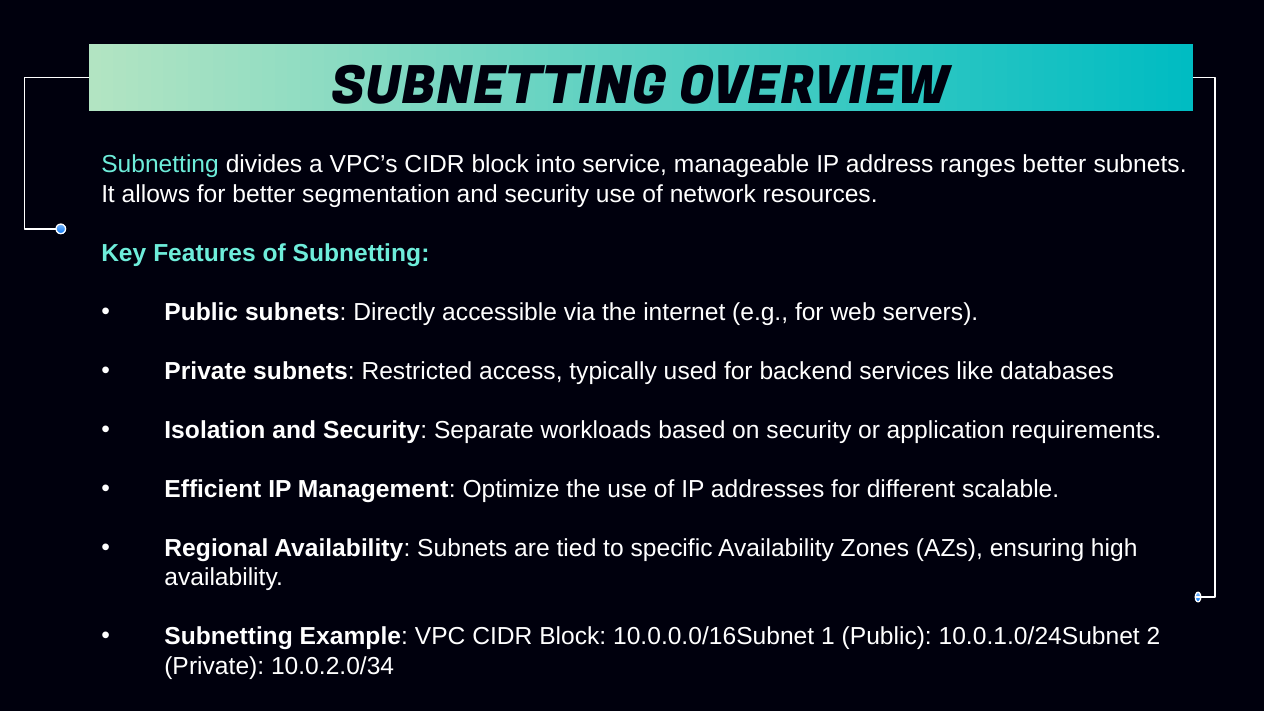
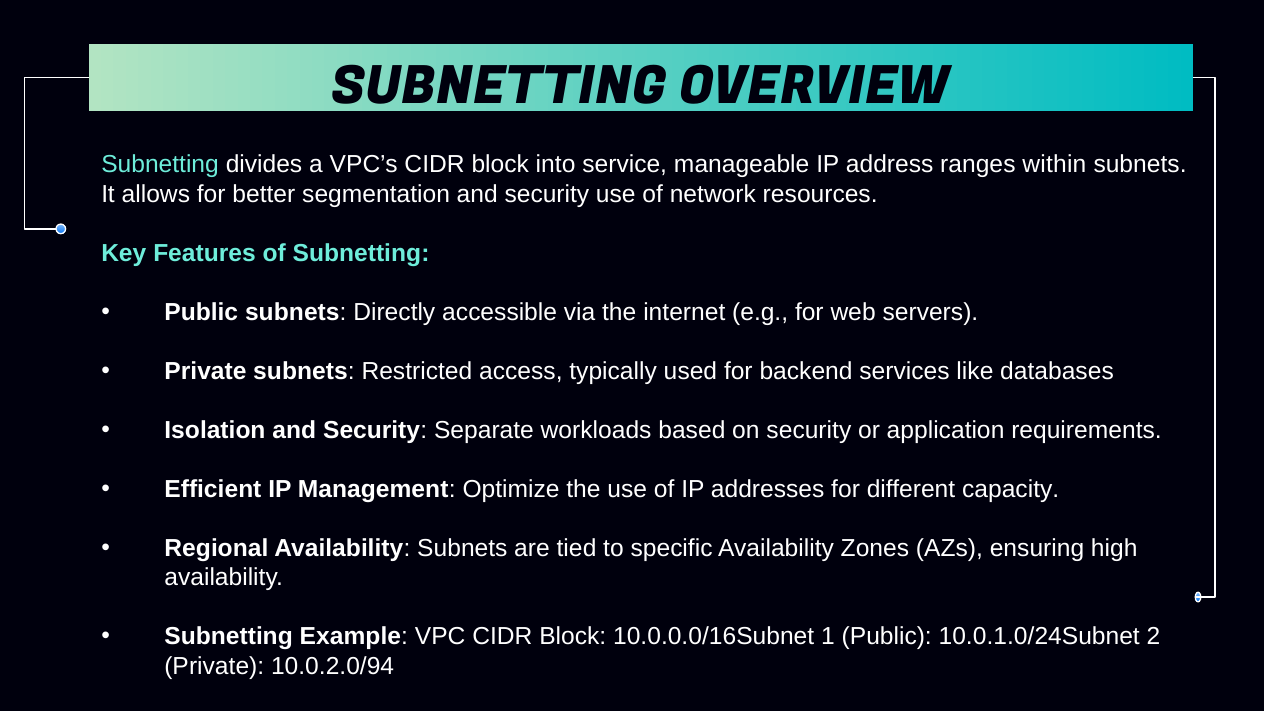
ranges better: better -> within
scalable: scalable -> capacity
10.0.2.0/34: 10.0.2.0/34 -> 10.0.2.0/94
